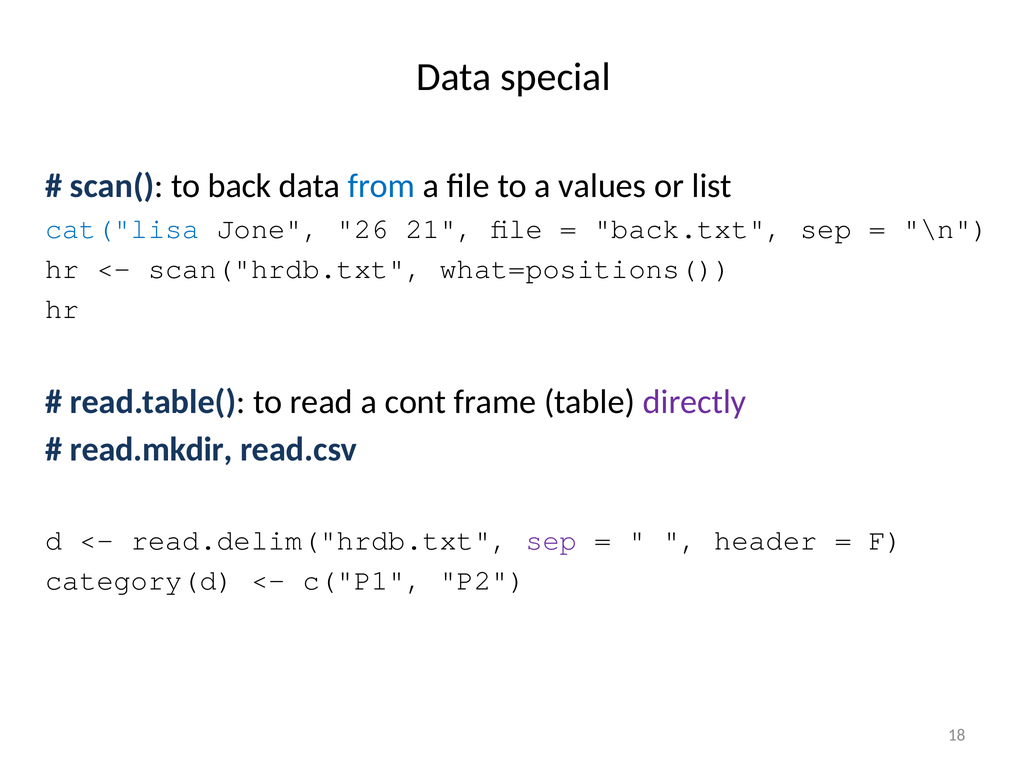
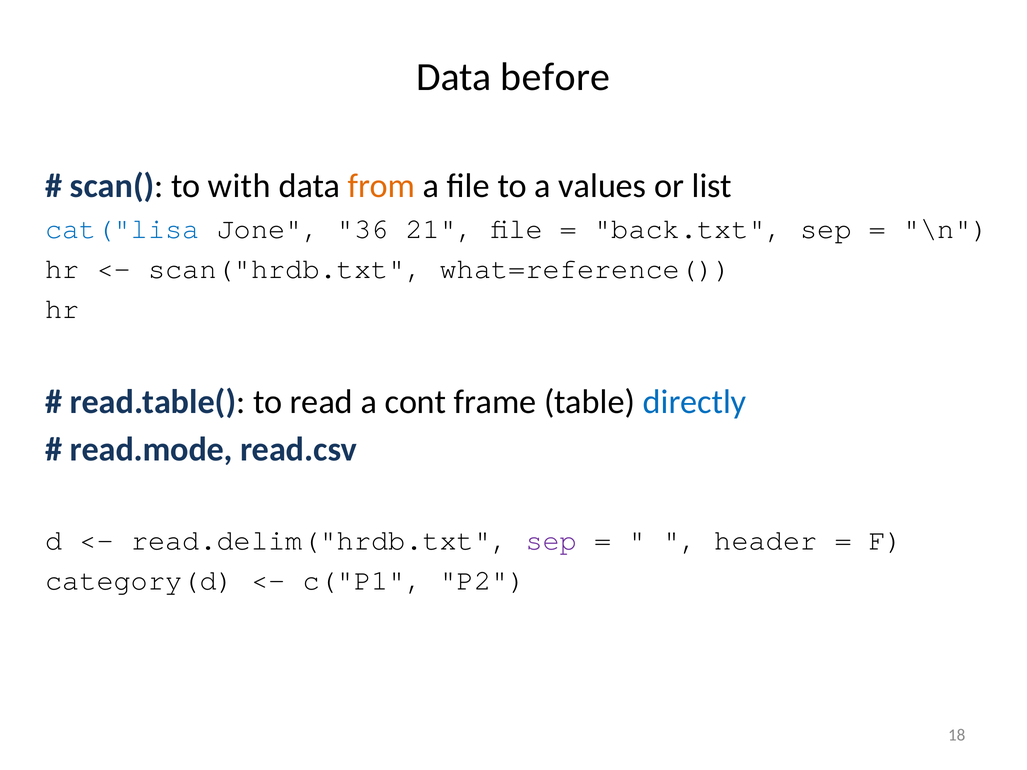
special: special -> before
back: back -> with
from colour: blue -> orange
26: 26 -> 36
what=positions(: what=positions( -> what=reference(
directly colour: purple -> blue
read.mkdir: read.mkdir -> read.mode
